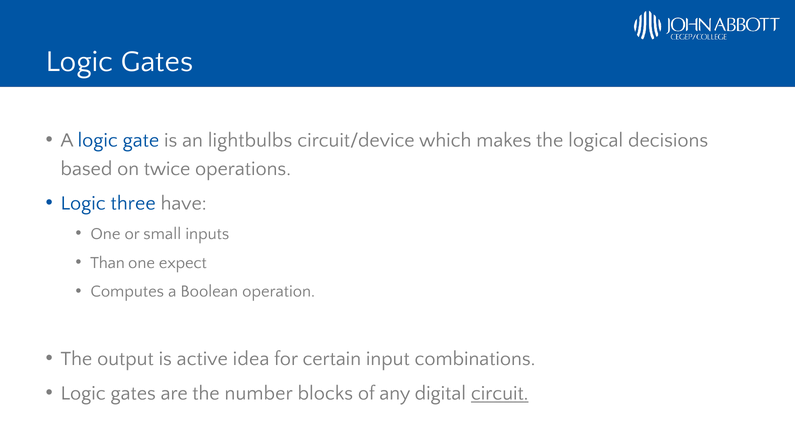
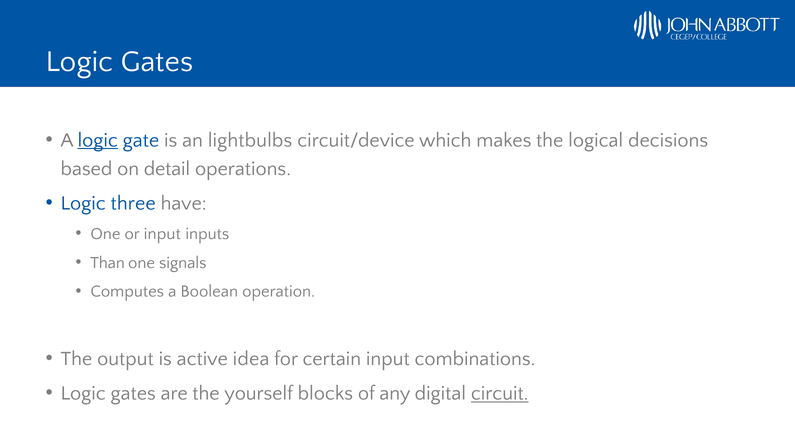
logic at (98, 140) underline: none -> present
twice: twice -> detail
or small: small -> input
expect: expect -> signals
number: number -> yourself
